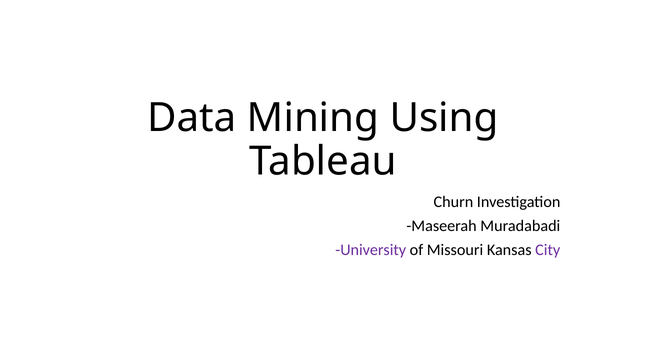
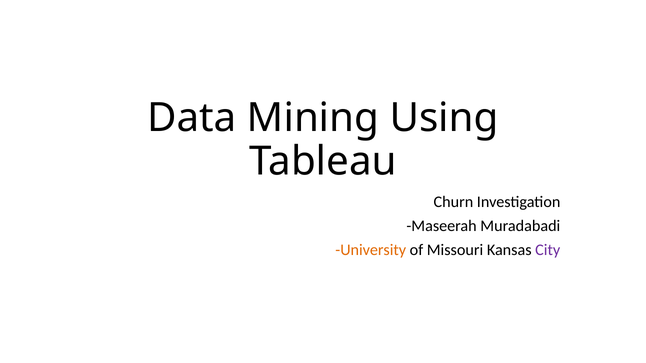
University colour: purple -> orange
